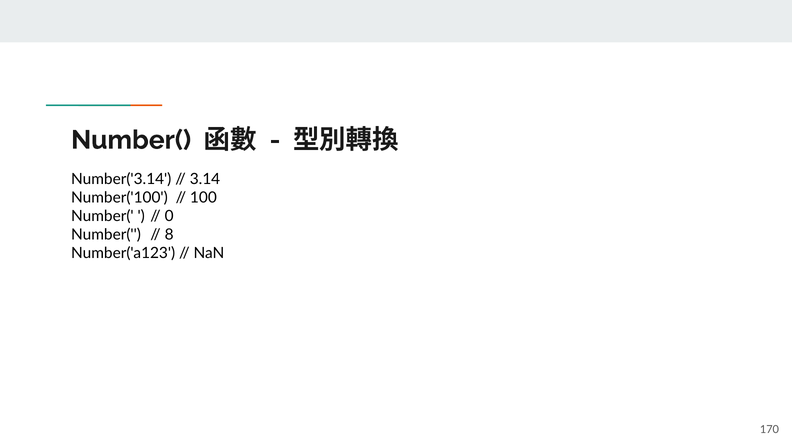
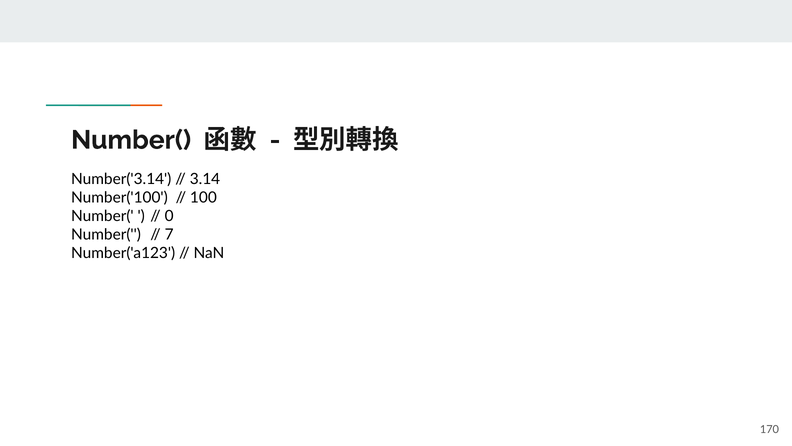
8: 8 -> 7
